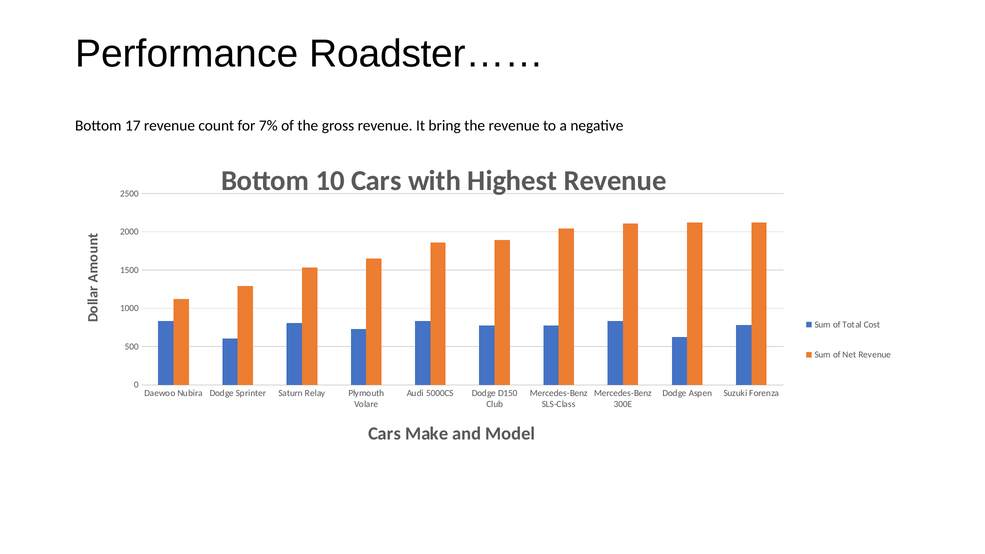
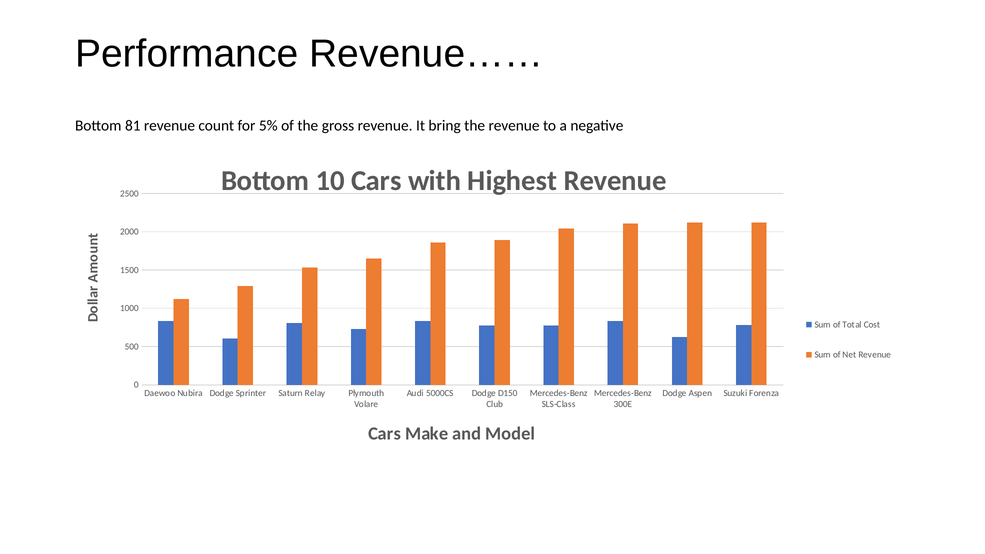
Roadster……: Roadster…… -> Revenue……
17: 17 -> 81
7%: 7% -> 5%
